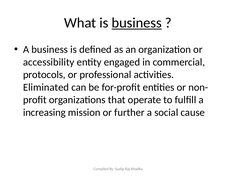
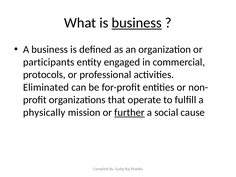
accessibility: accessibility -> participants
increasing: increasing -> physically
further underline: none -> present
